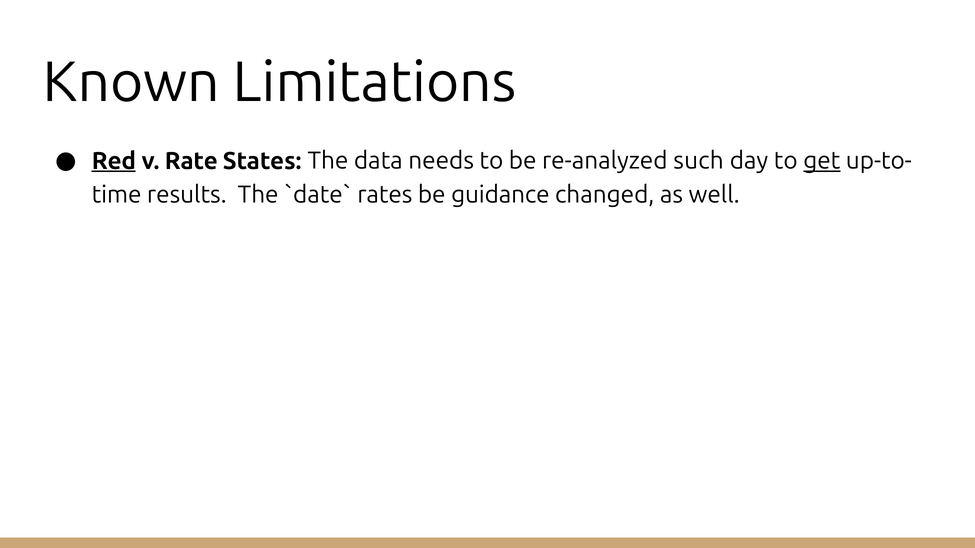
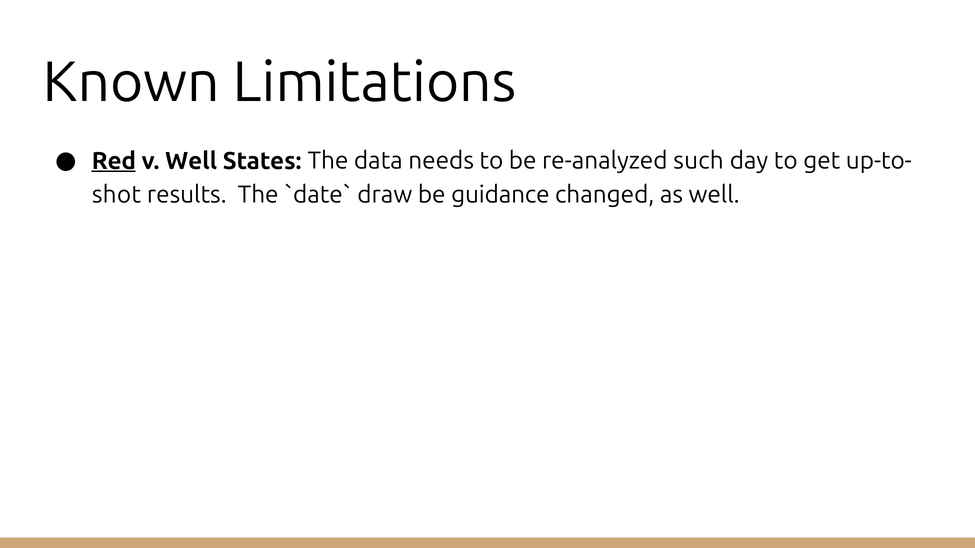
v Rate: Rate -> Well
get underline: present -> none
time: time -> shot
rates: rates -> draw
